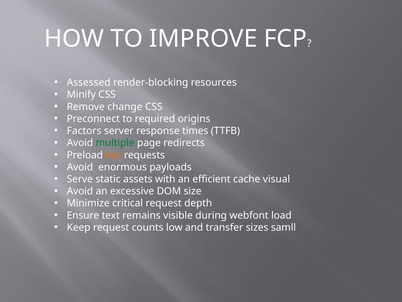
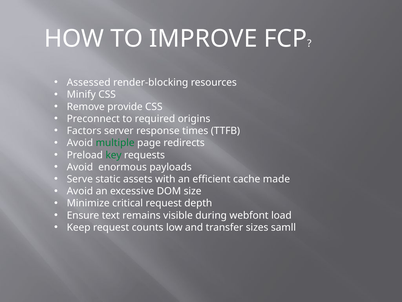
change: change -> provide
key colour: orange -> green
visual: visual -> made
